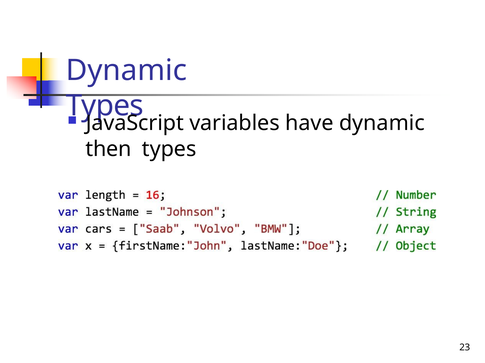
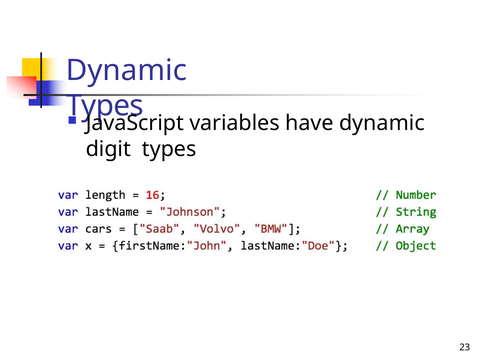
then: then -> digit
